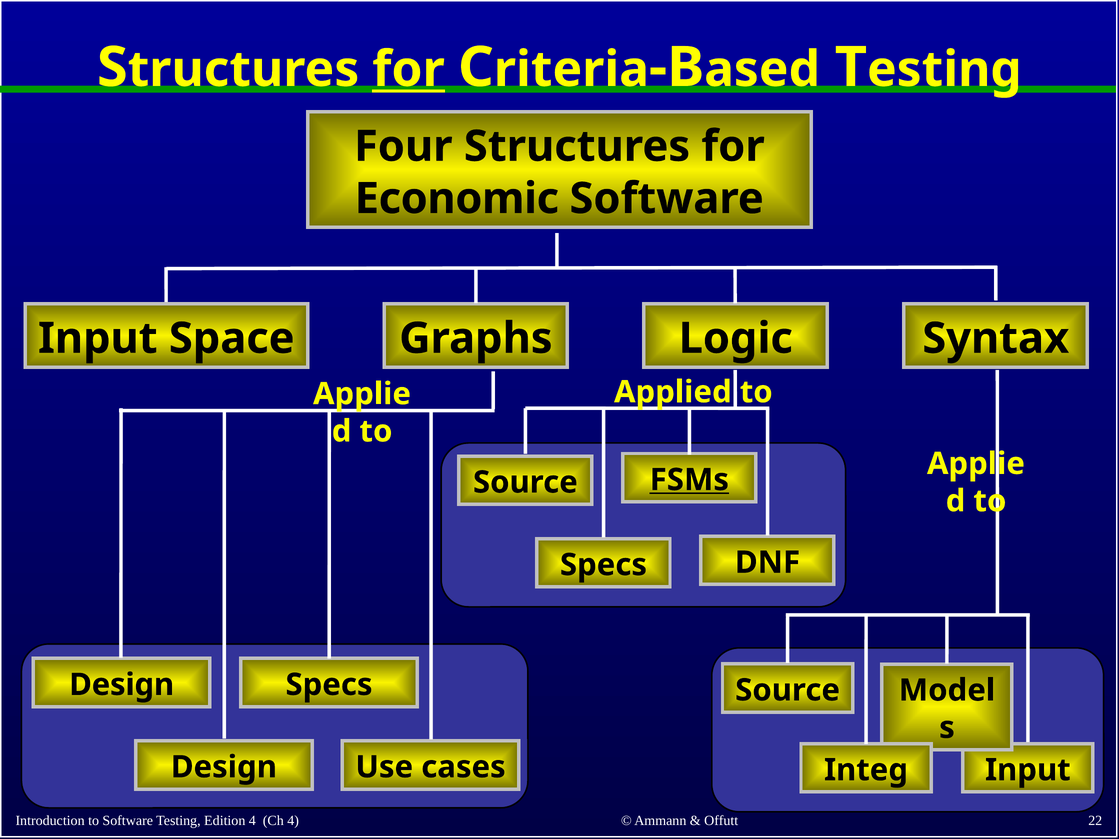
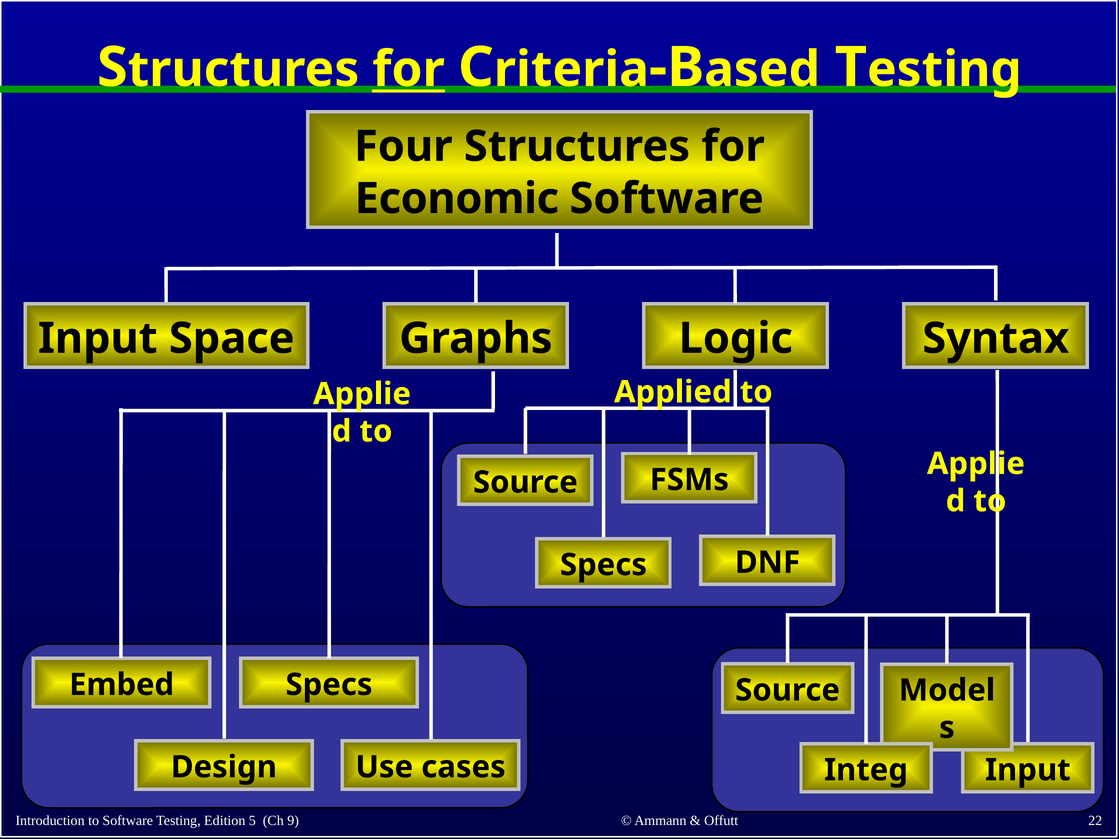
FSMs underline: present -> none
Design at (122, 685): Design -> Embed
Edition 4: 4 -> 5
Ch 4: 4 -> 9
